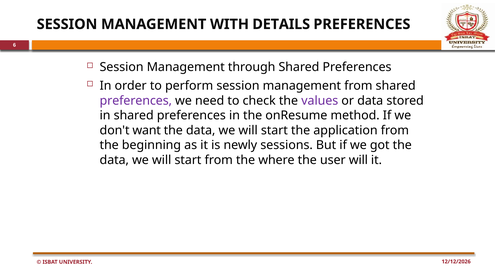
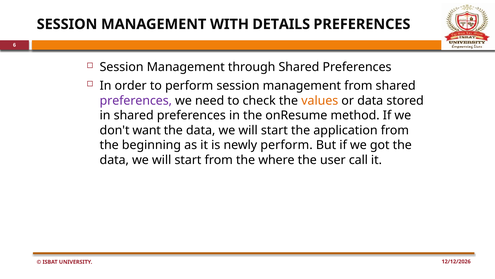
values colour: purple -> orange
newly sessions: sessions -> perform
user will: will -> call
